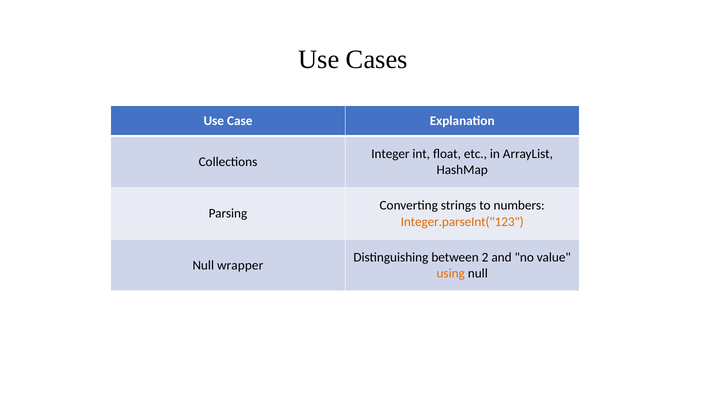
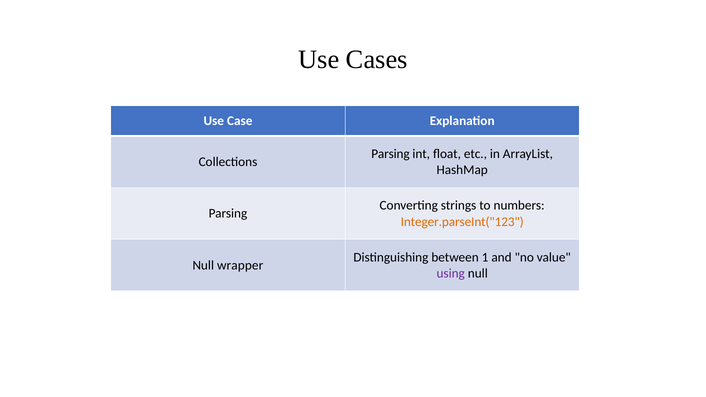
Integer at (390, 154): Integer -> Parsing
2: 2 -> 1
using colour: orange -> purple
